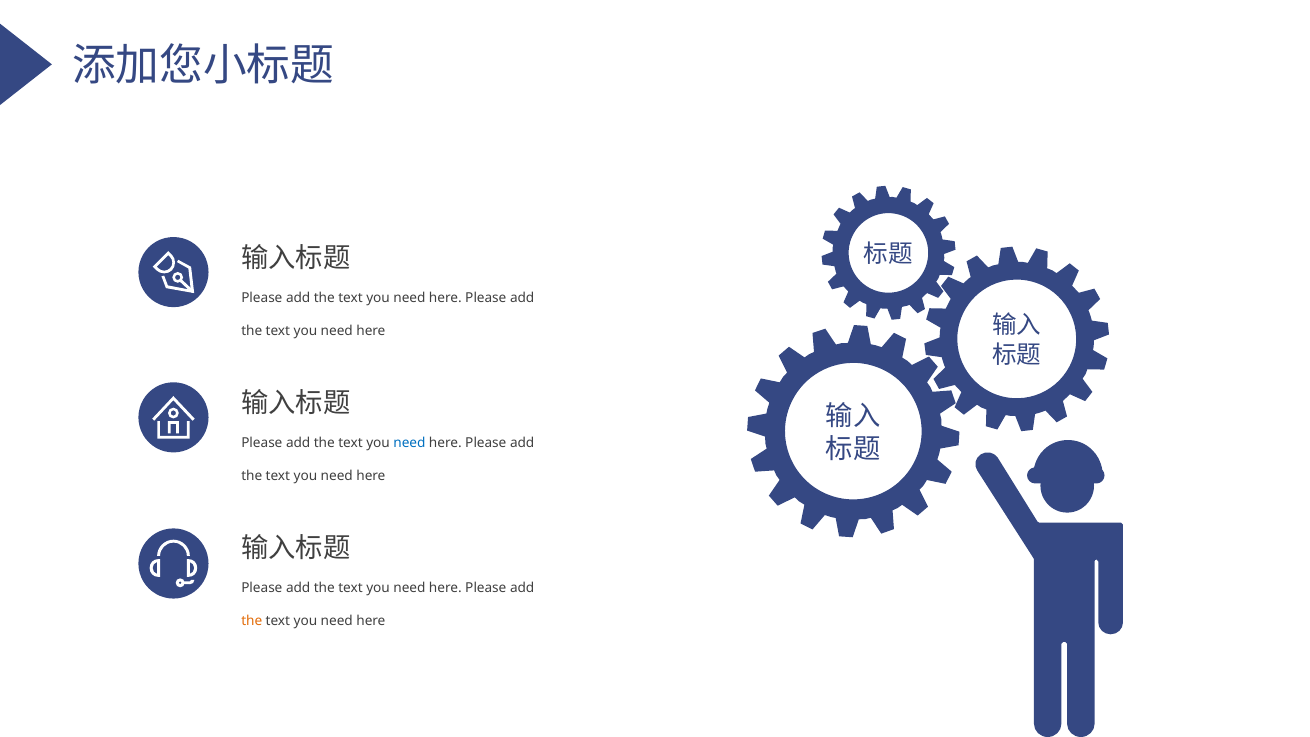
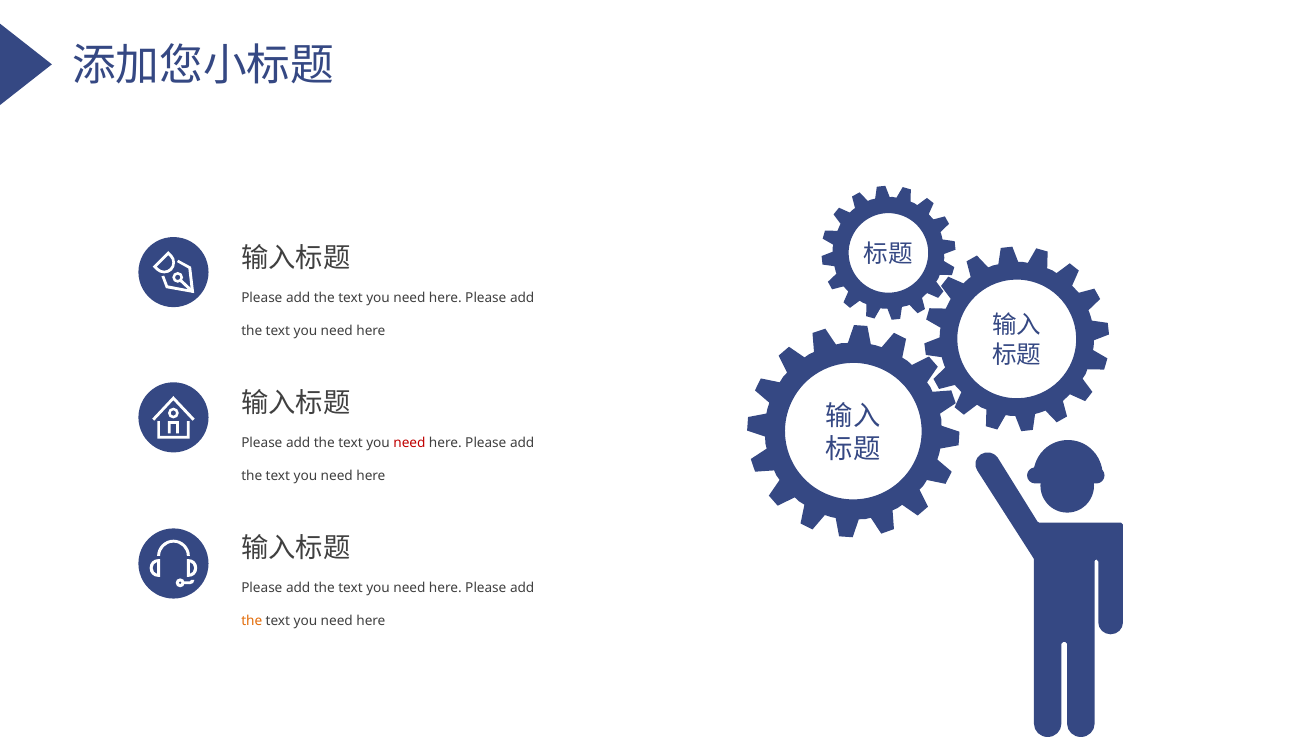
need at (409, 443) colour: blue -> red
